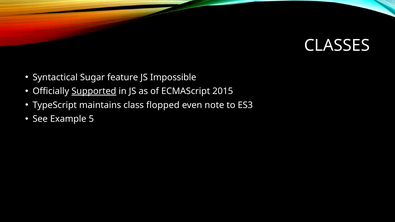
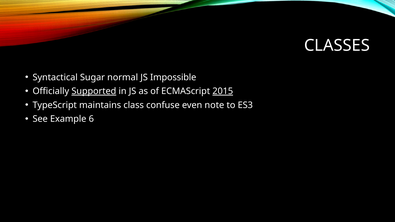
feature: feature -> normal
2015 underline: none -> present
flopped: flopped -> confuse
5: 5 -> 6
